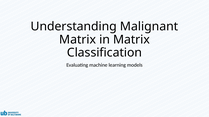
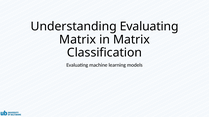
Understanding Malignant: Malignant -> Evaluating
